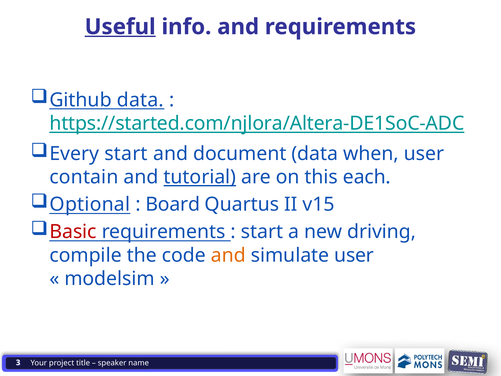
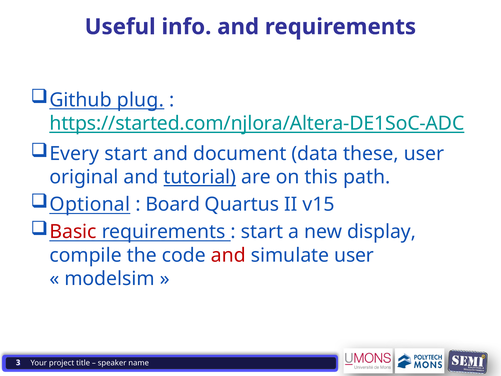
Useful underline: present -> none
Github data: data -> plug
when: when -> these
contain: contain -> original
each: each -> path
driving: driving -> display
and at (228, 255) colour: orange -> red
